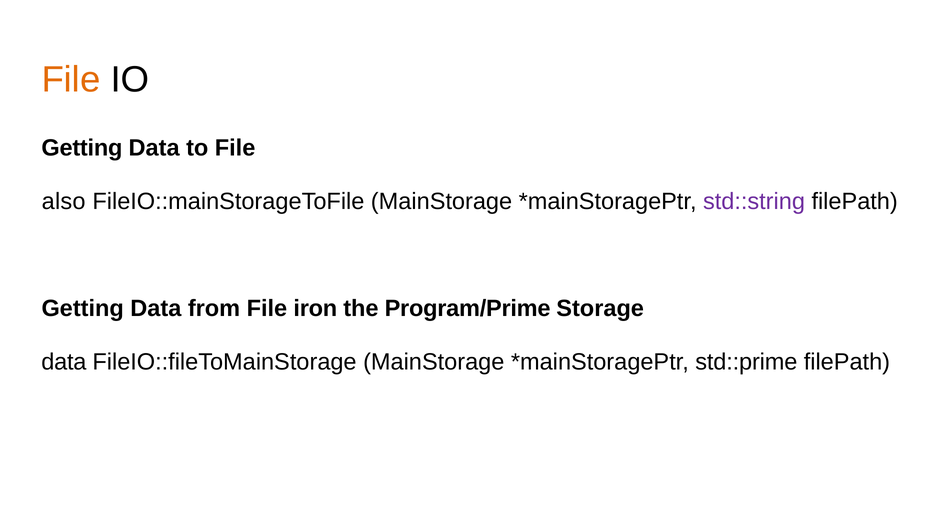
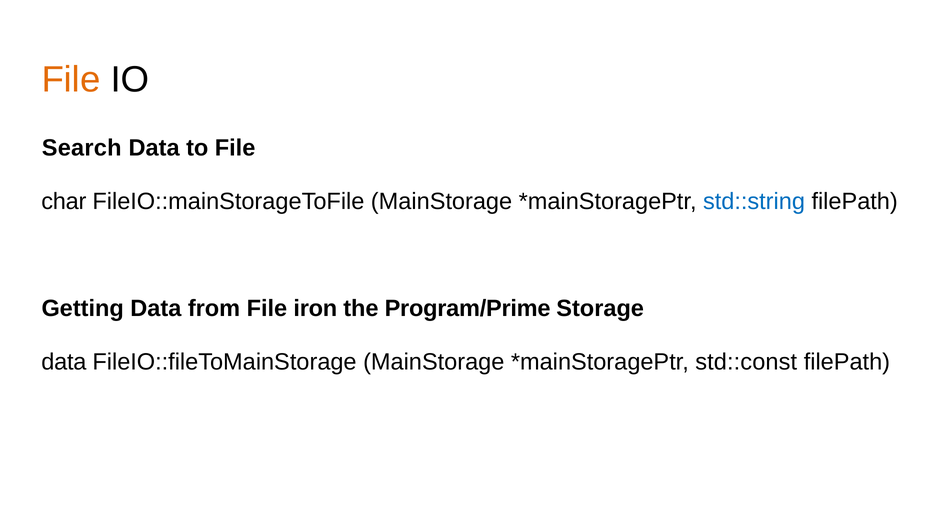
Getting at (82, 148): Getting -> Search
also: also -> char
std::string colour: purple -> blue
std::prime: std::prime -> std::const
